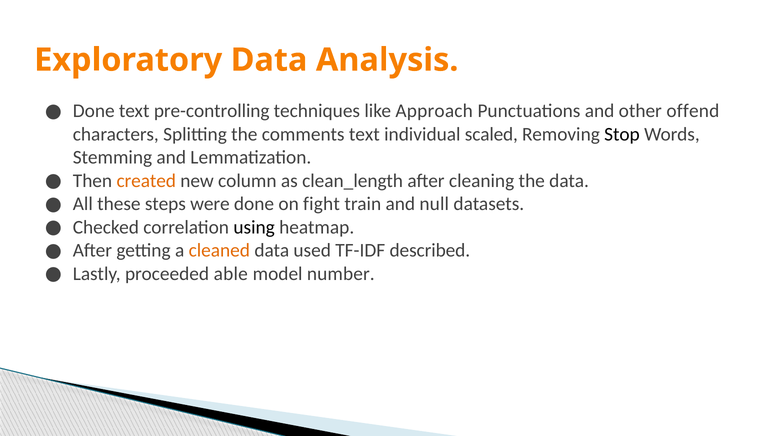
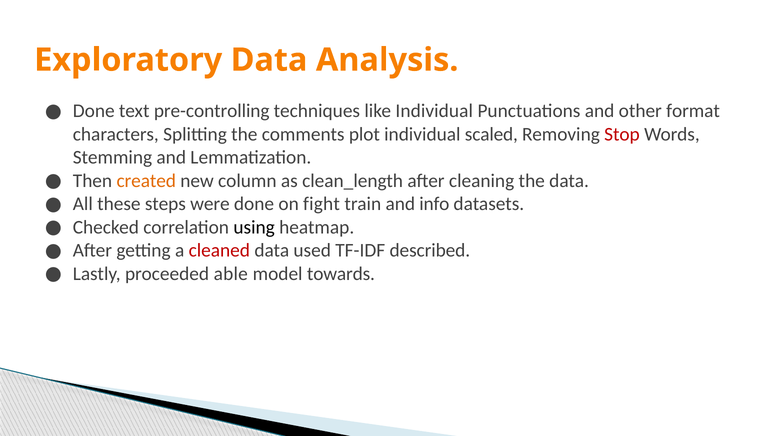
like Approach: Approach -> Individual
offend: offend -> format
comments text: text -> plot
Stop colour: black -> red
null: null -> info
cleaned colour: orange -> red
number: number -> towards
